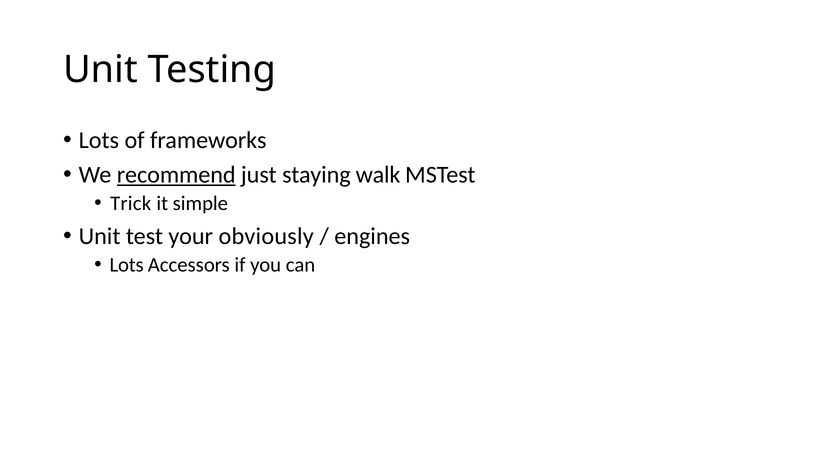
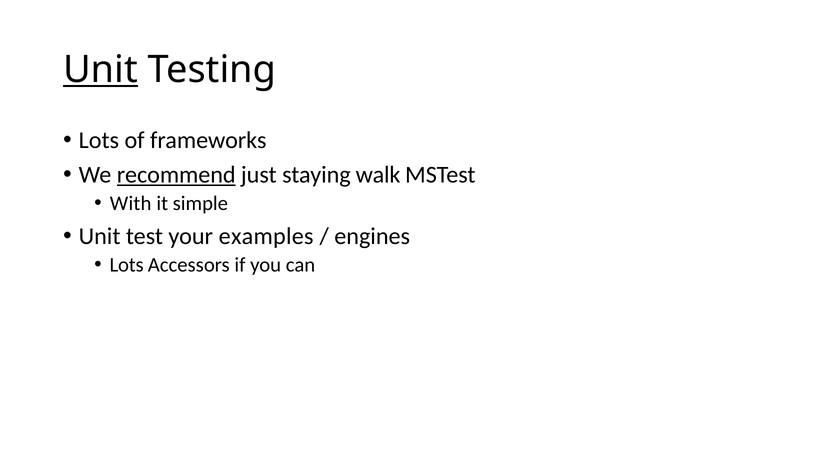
Unit at (101, 70) underline: none -> present
Trick: Trick -> With
obviously: obviously -> examples
